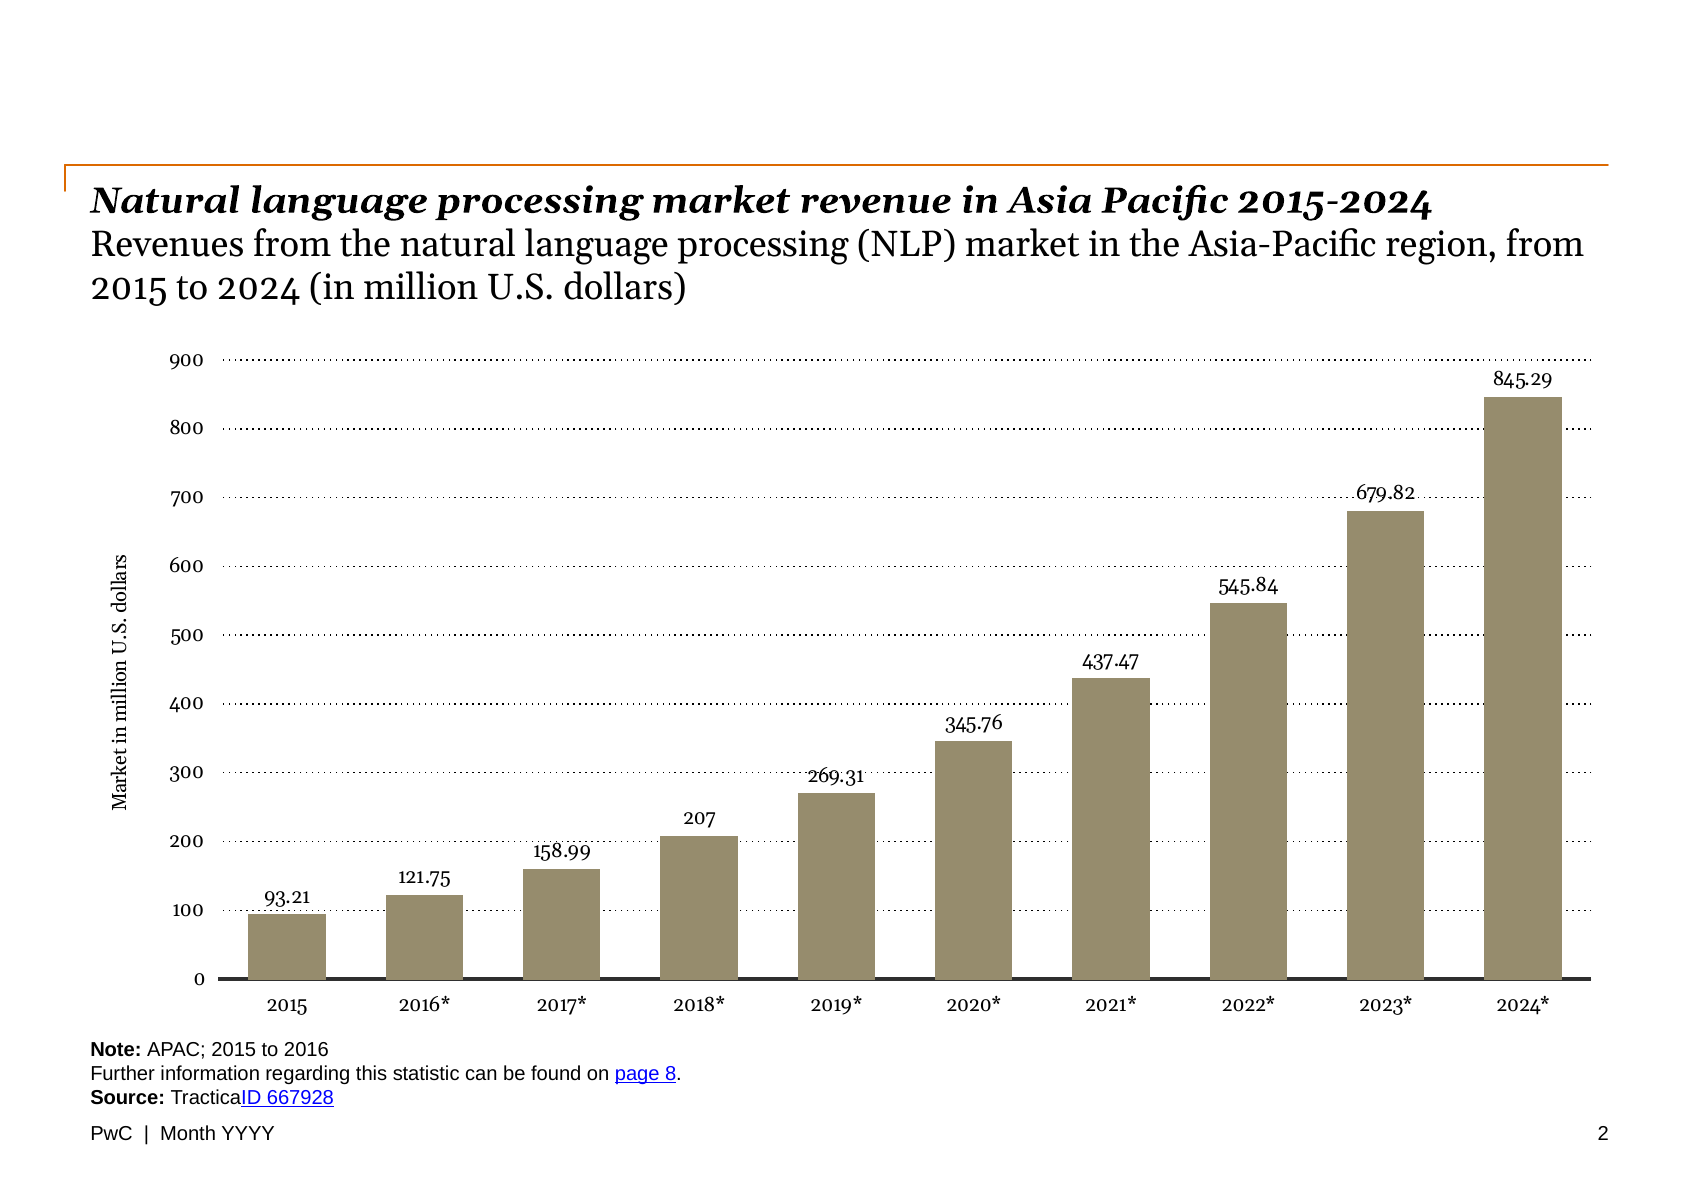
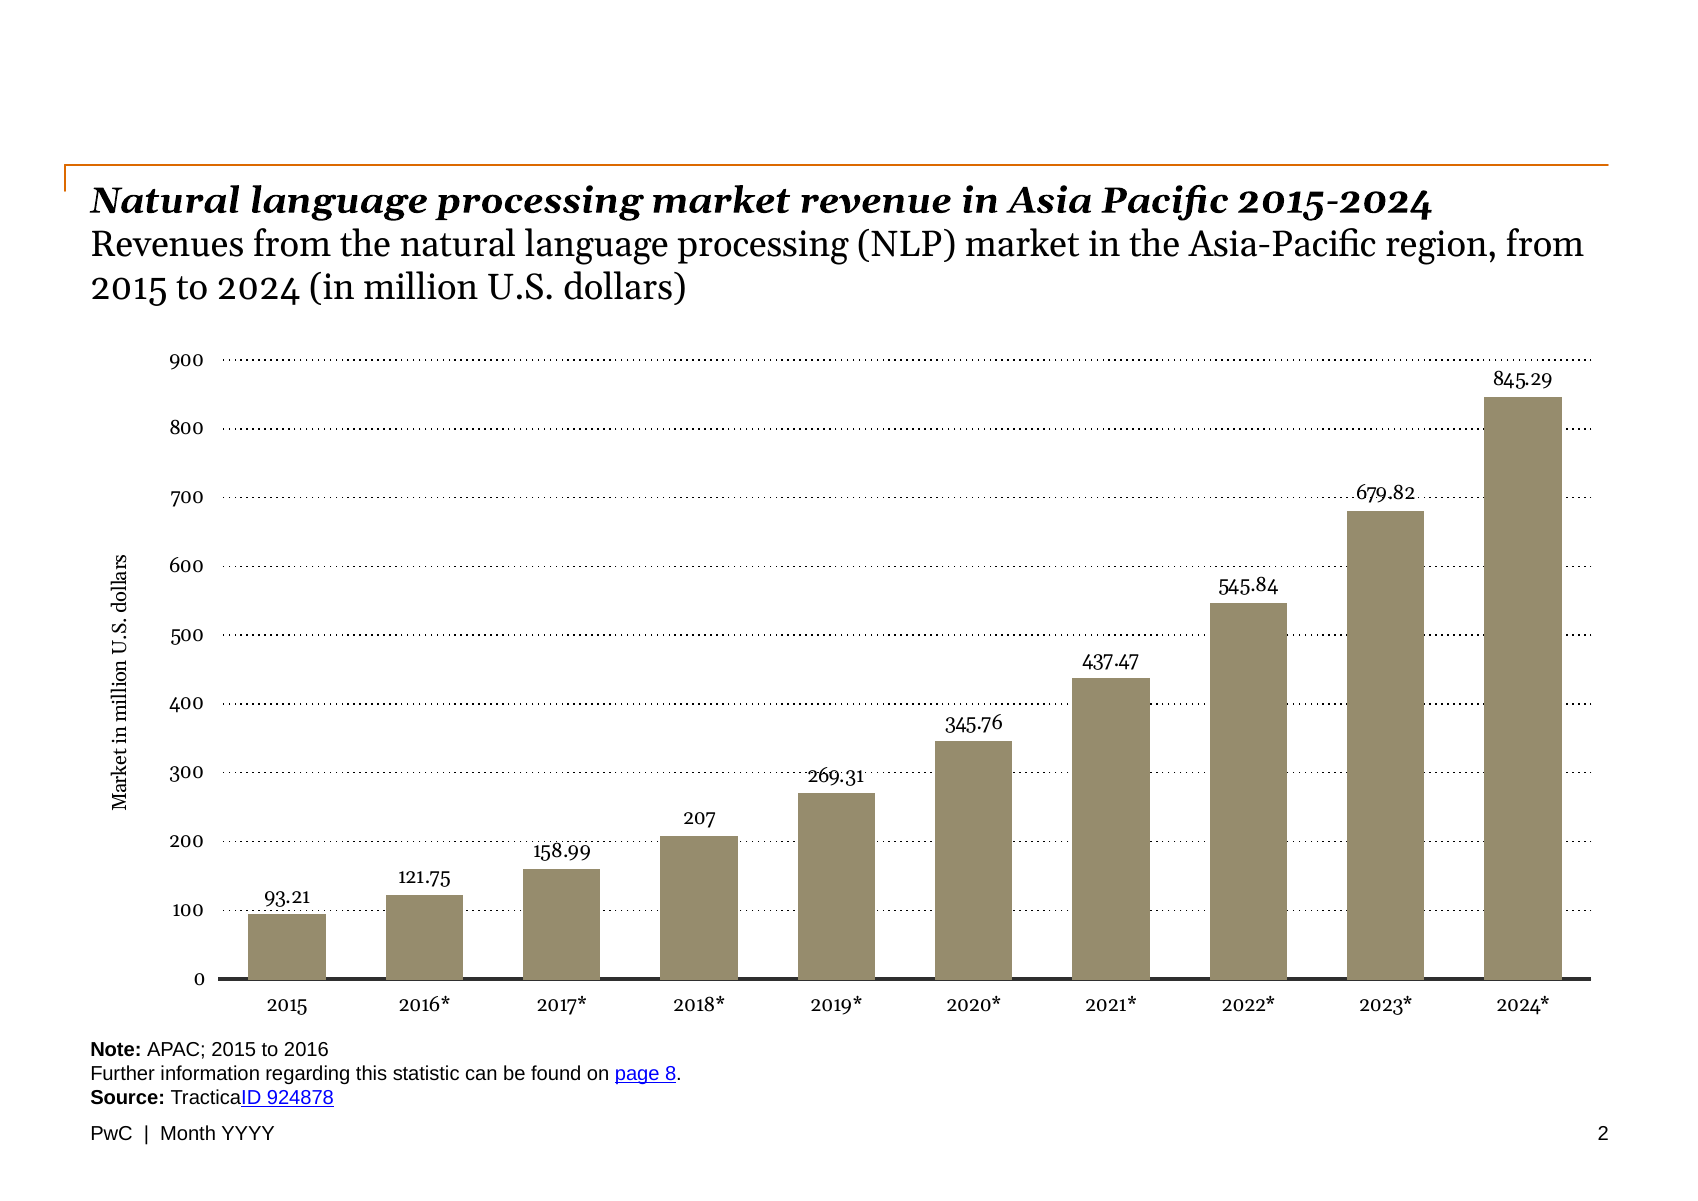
667928: 667928 -> 924878
